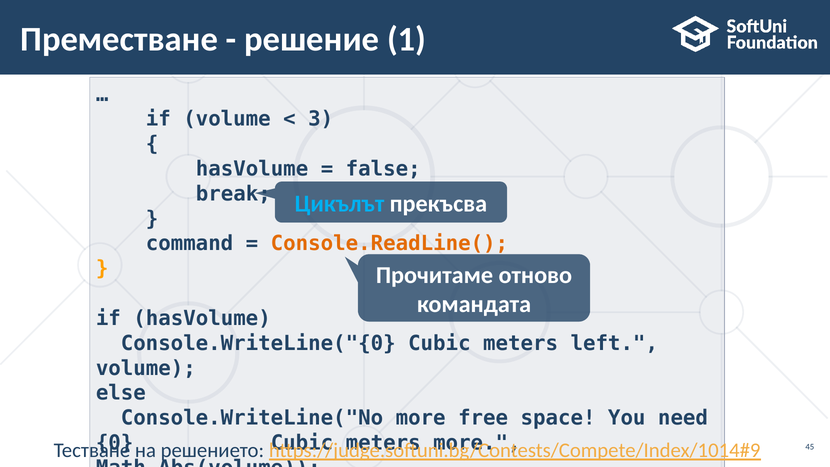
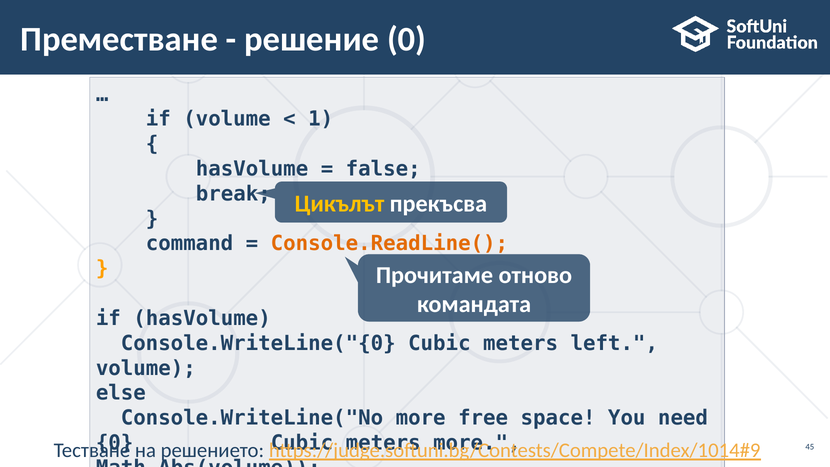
решение 1: 1 -> 0
3: 3 -> 1
Цикълът colour: light blue -> yellow
